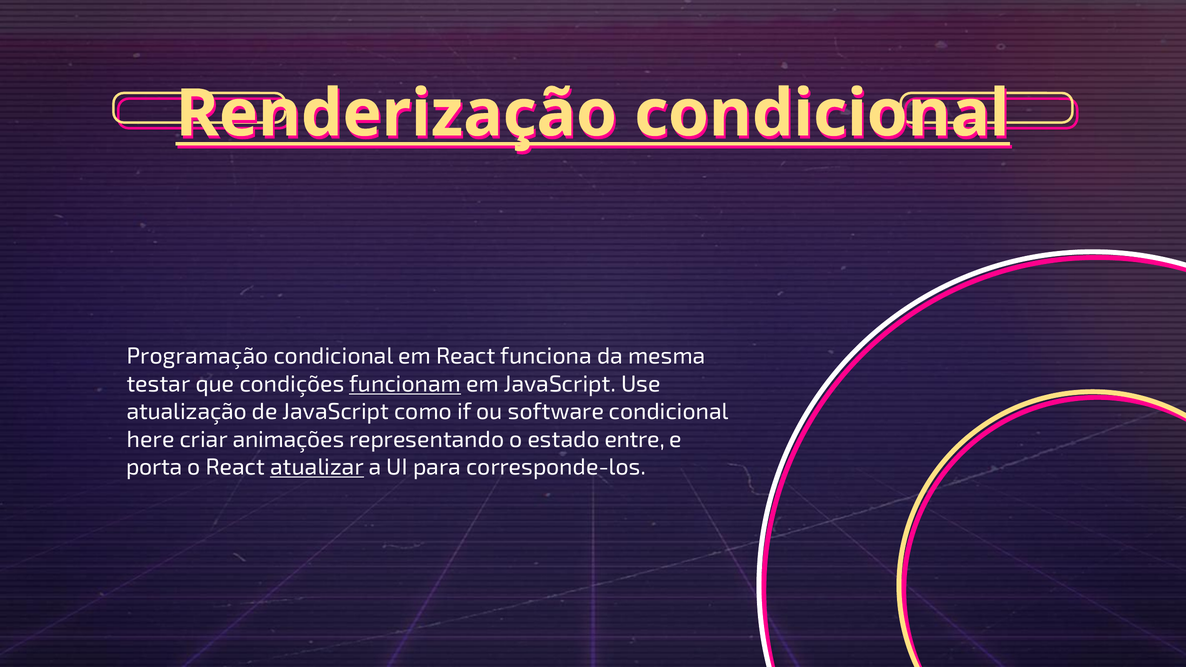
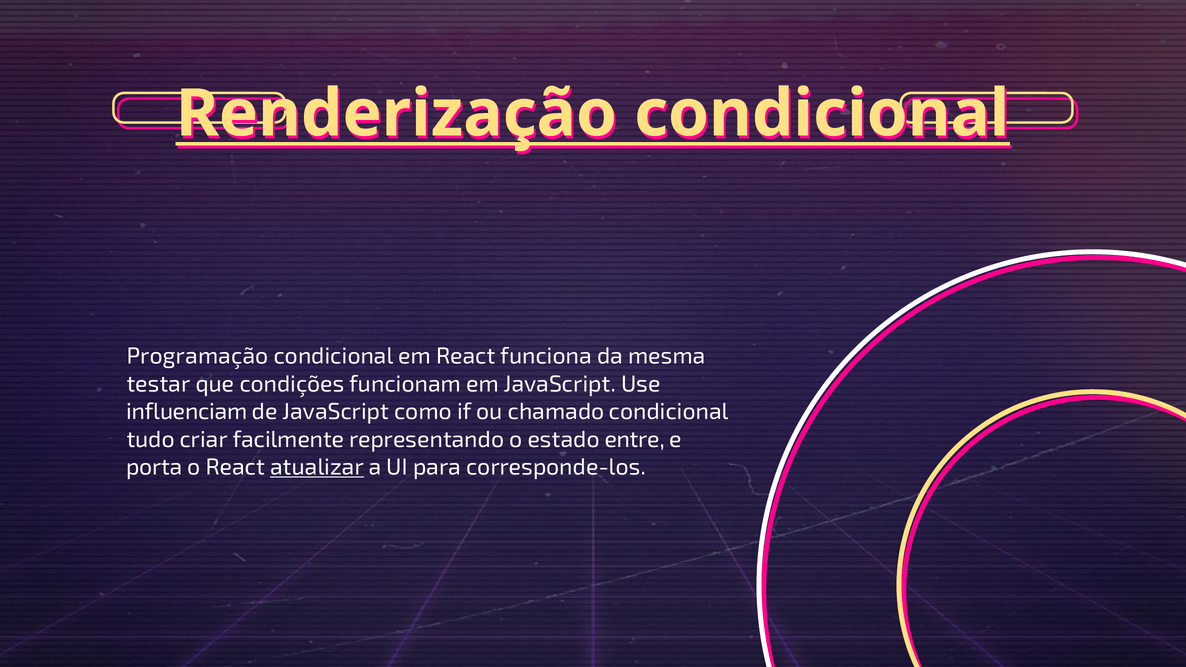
funcionam underline: present -> none
atualização: atualização -> influenciam
software: software -> chamado
here: here -> tudo
animações: animações -> facilmente
